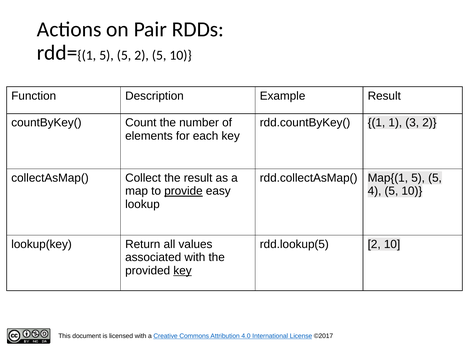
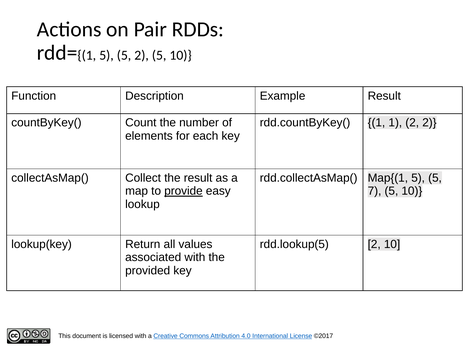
1 3: 3 -> 2
4: 4 -> 7
key at (183, 270) underline: present -> none
